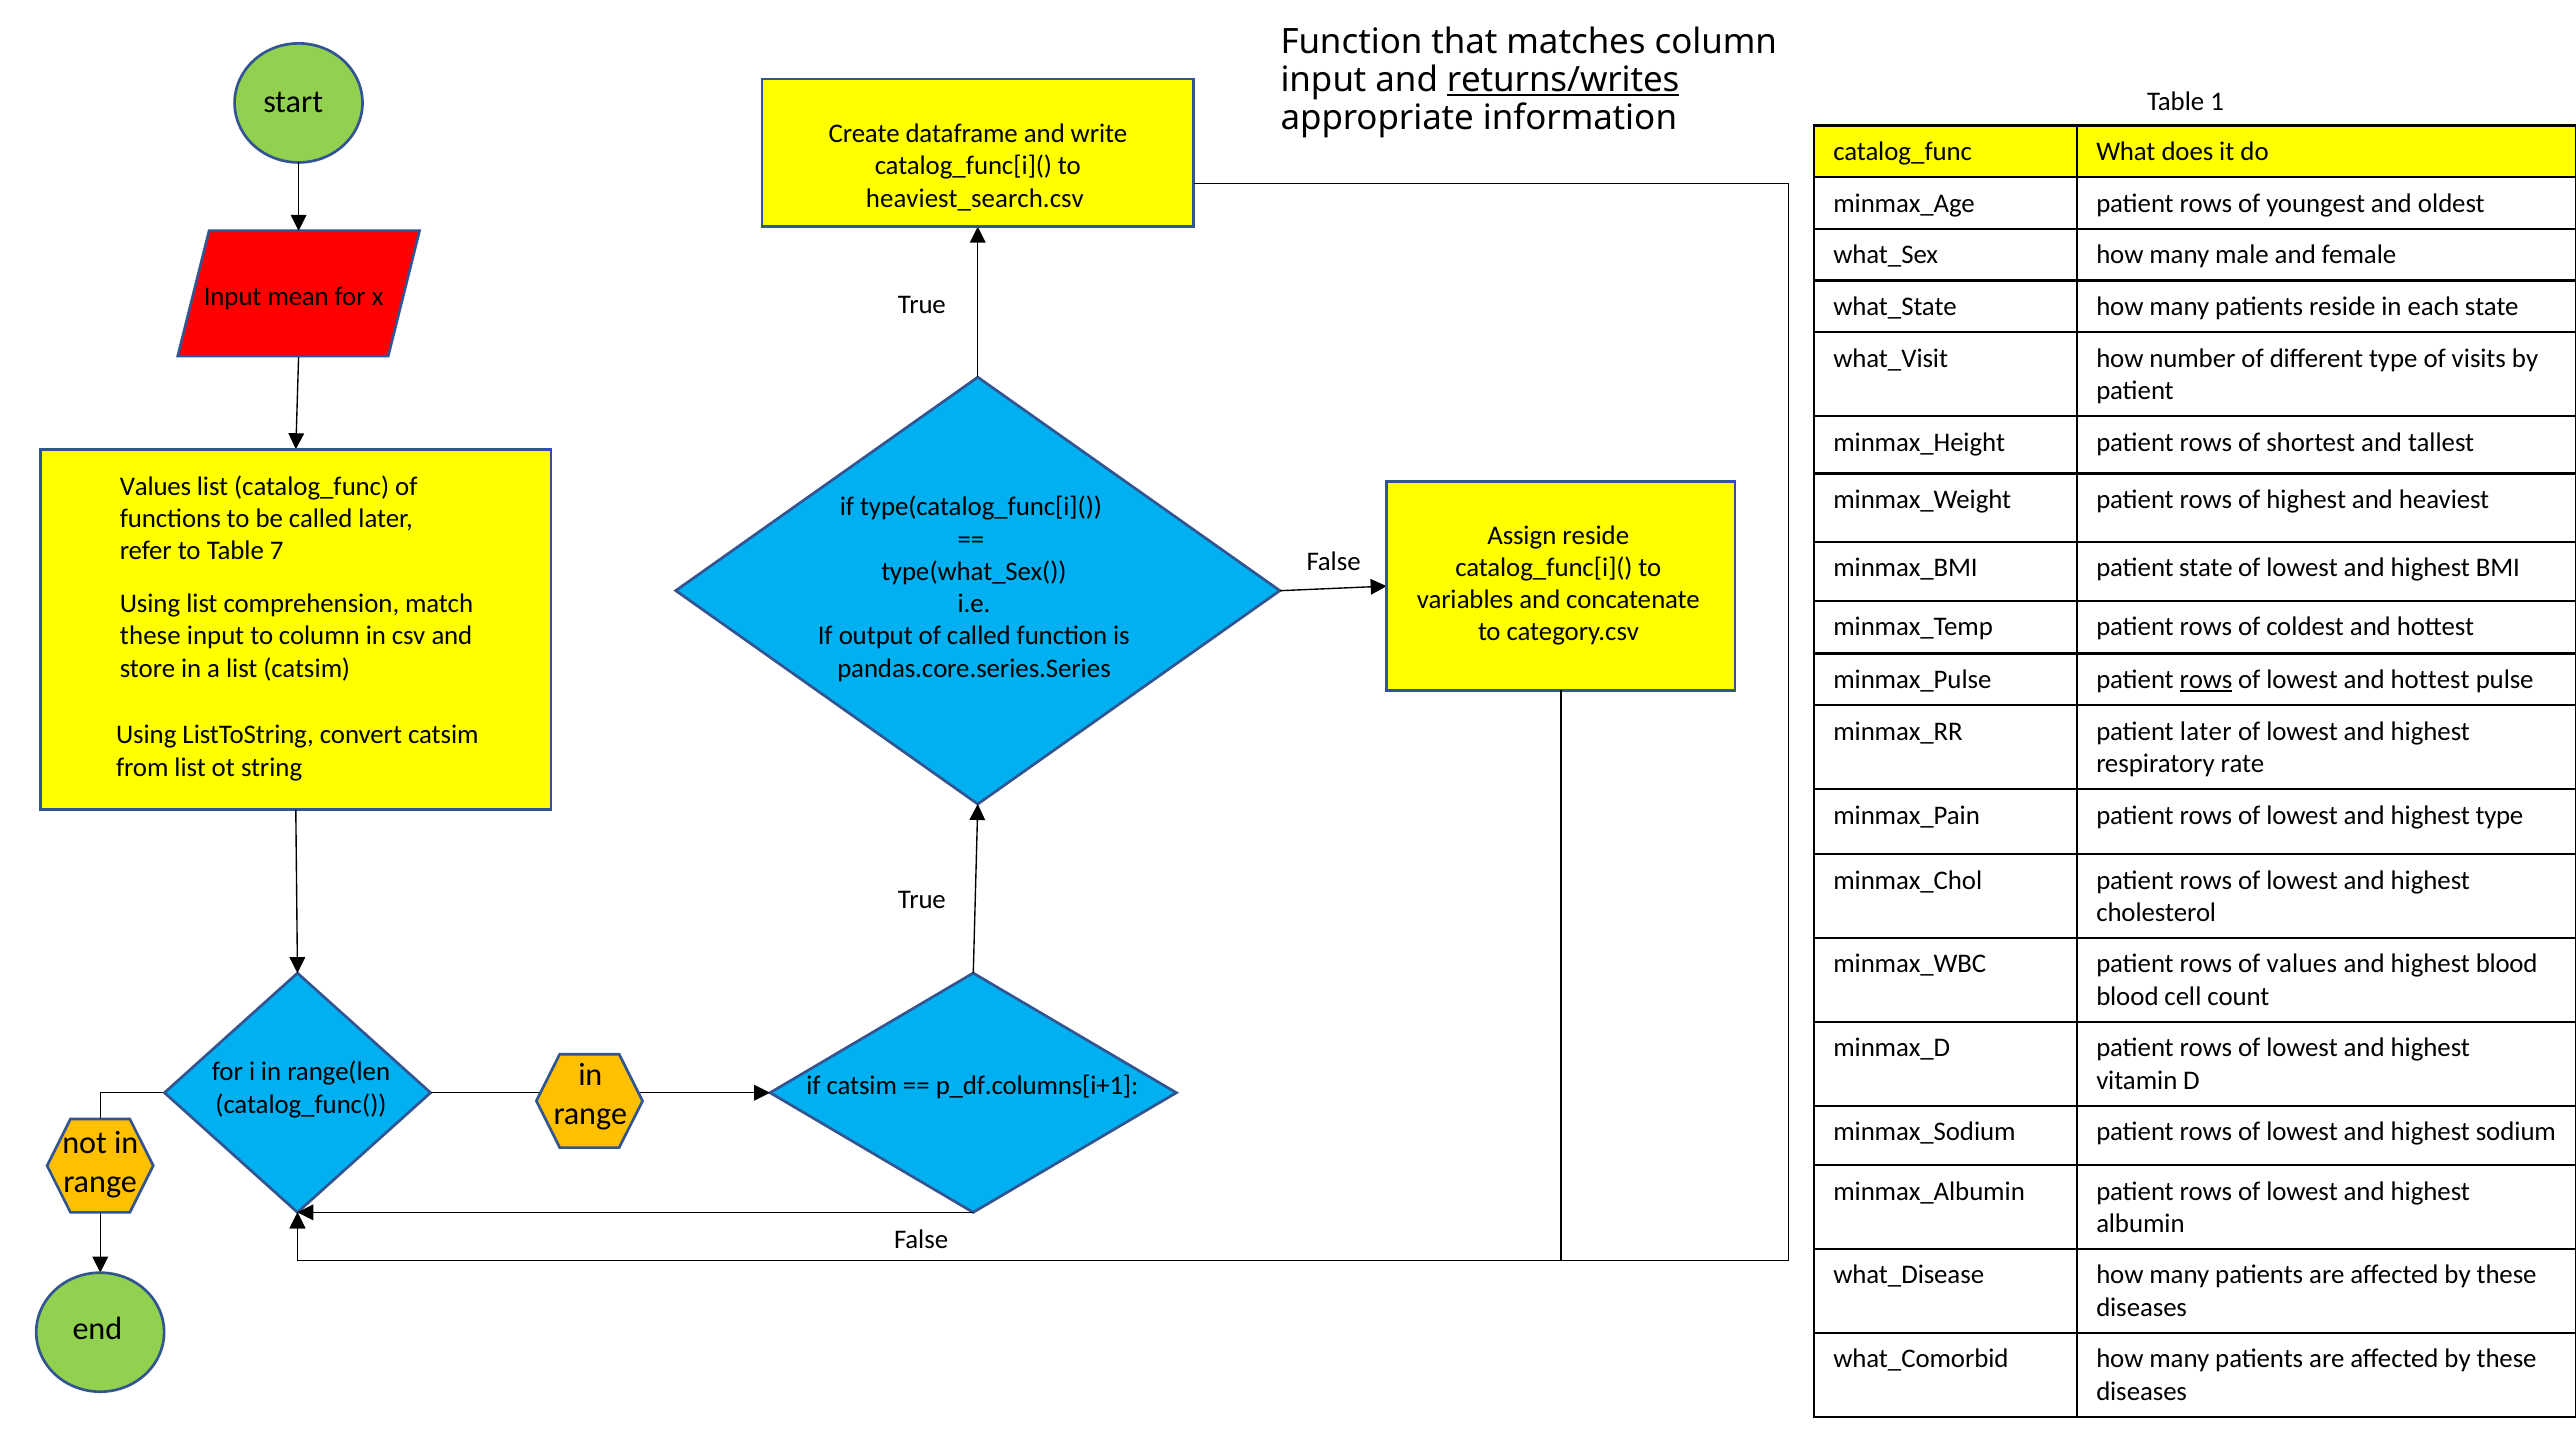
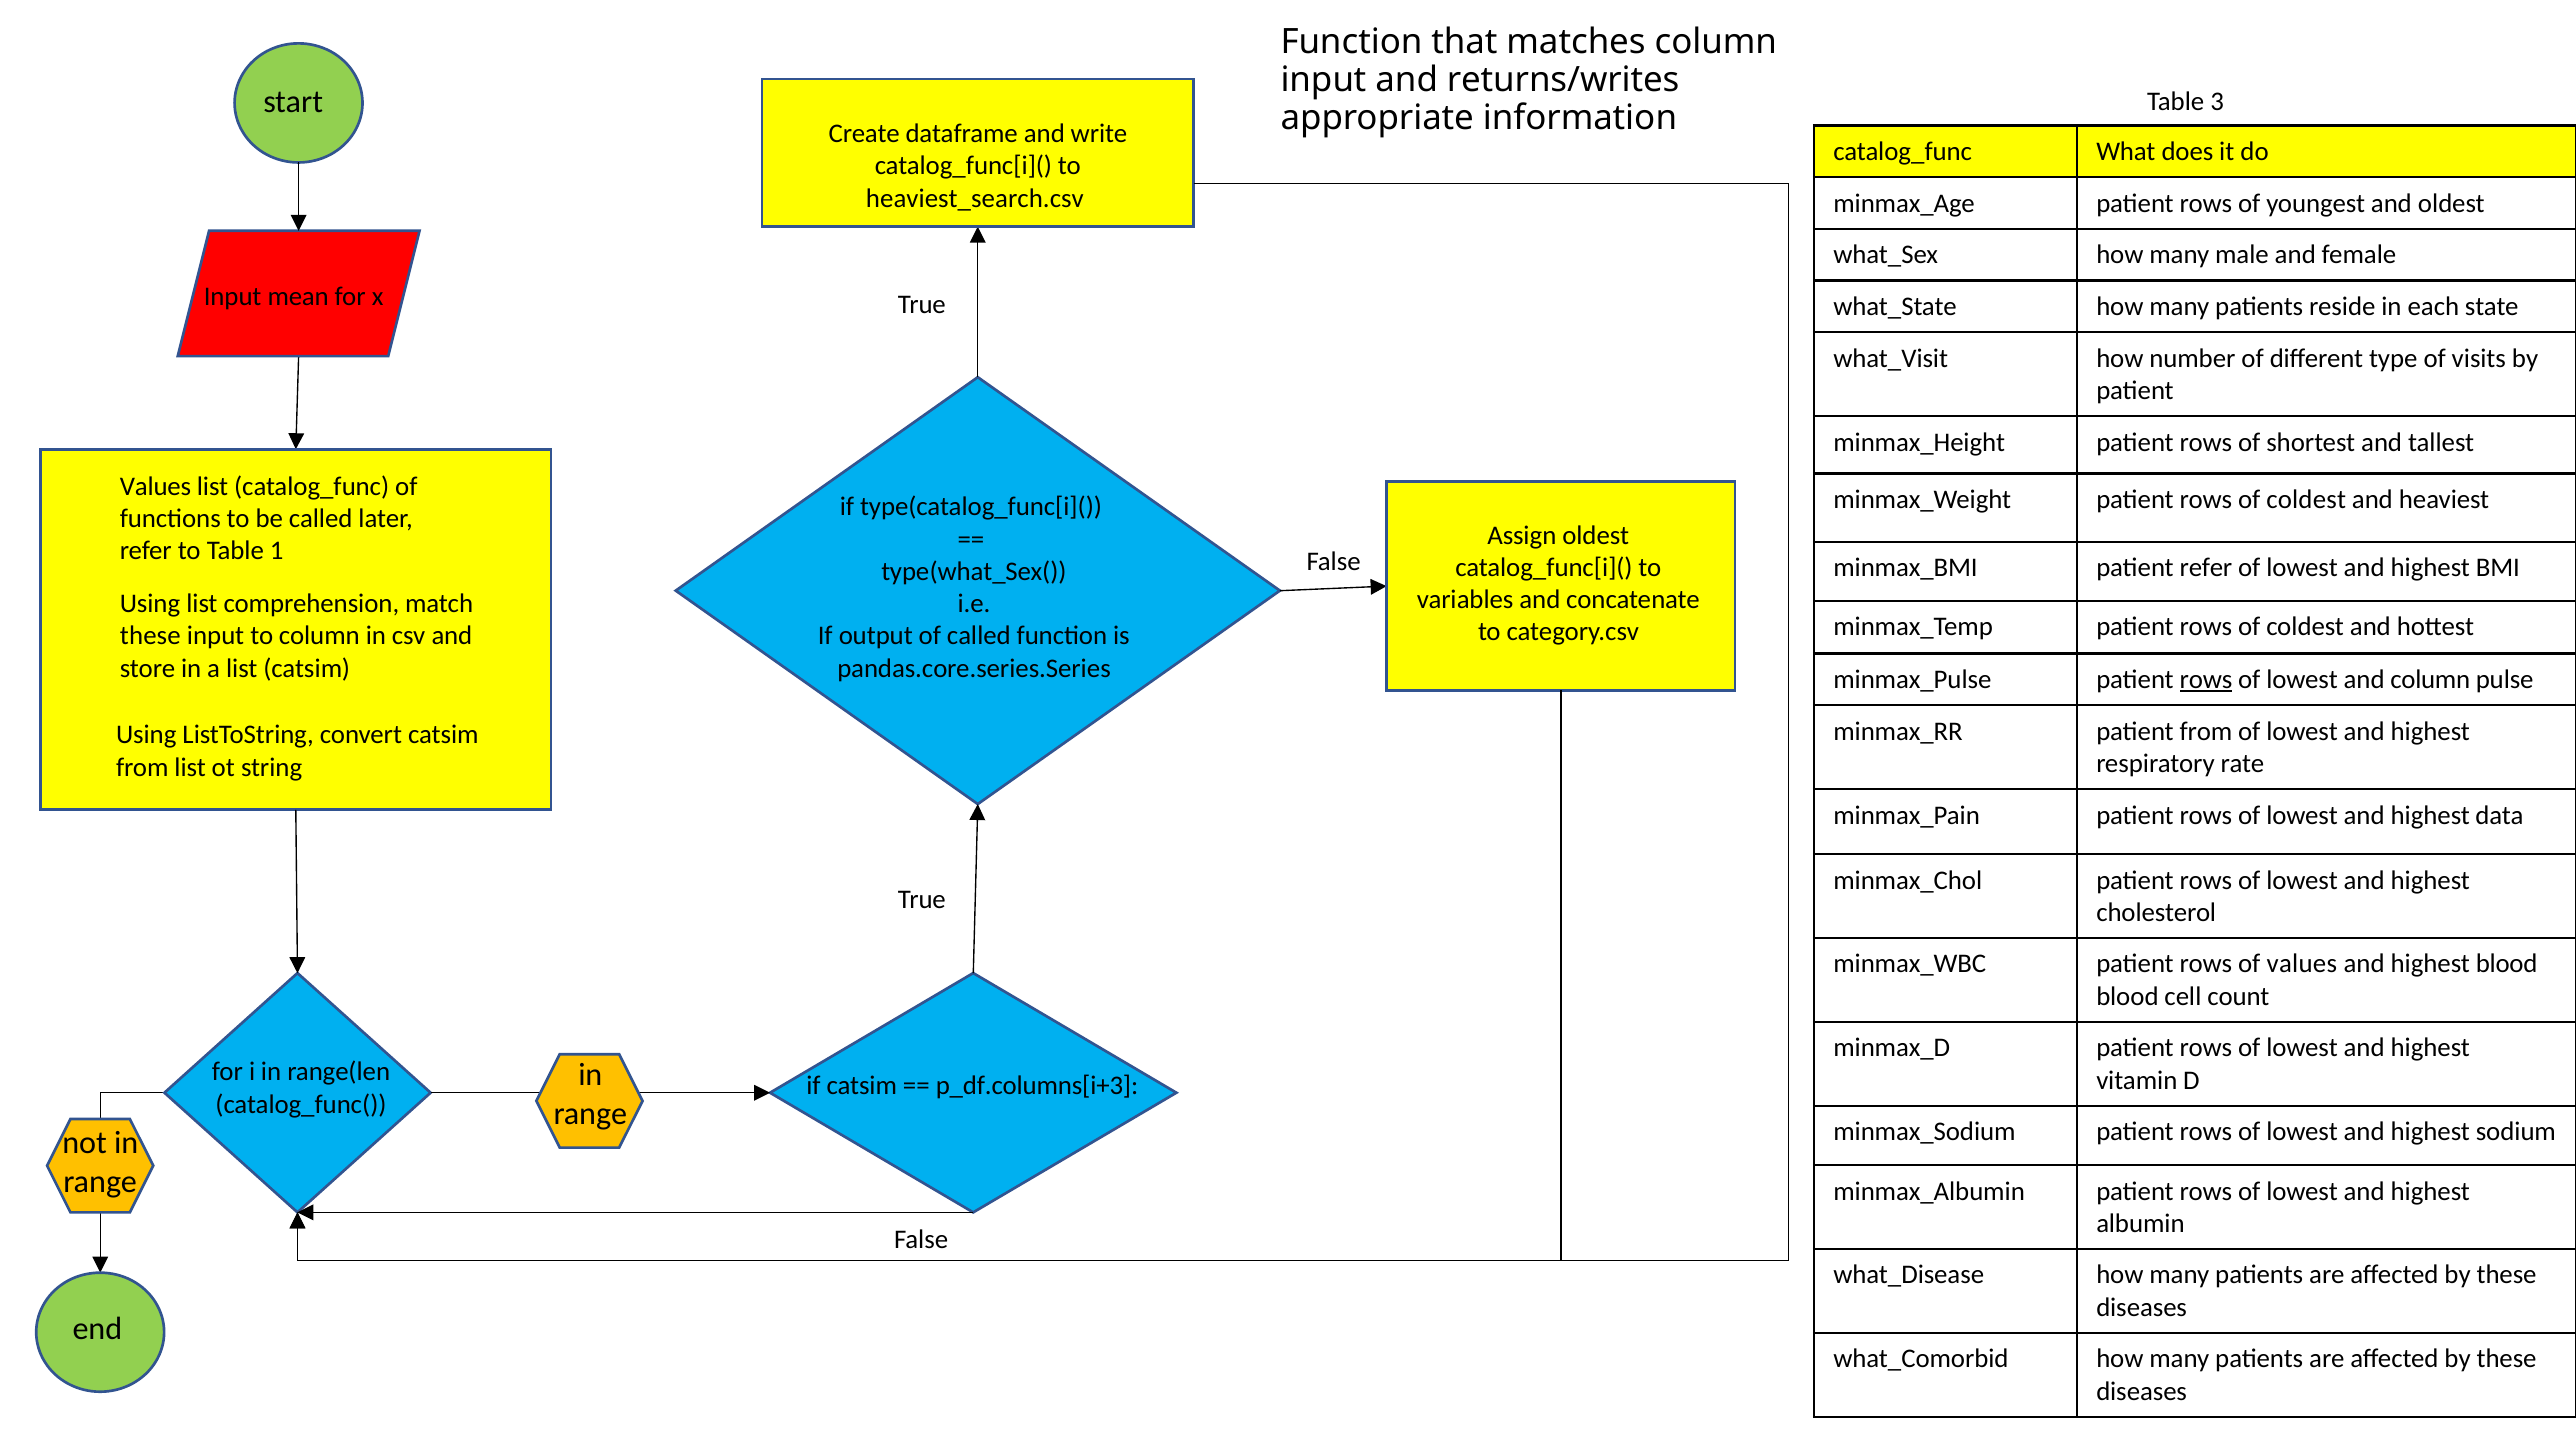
returns/writes underline: present -> none
1: 1 -> 3
highest at (2306, 500): highest -> coldest
Assign reside: reside -> oldest
7: 7 -> 1
patient state: state -> refer
lowest and hottest: hottest -> column
patient later: later -> from
highest type: type -> data
p_df.columns[i+1: p_df.columns[i+1 -> p_df.columns[i+3
